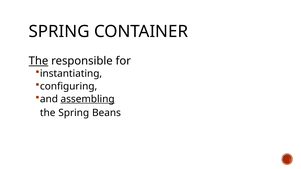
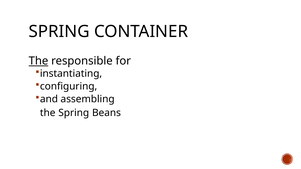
assembling underline: present -> none
